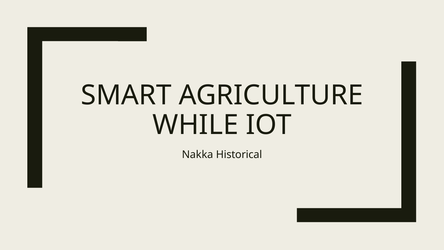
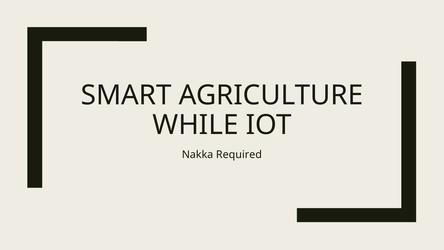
Historical: Historical -> Required
